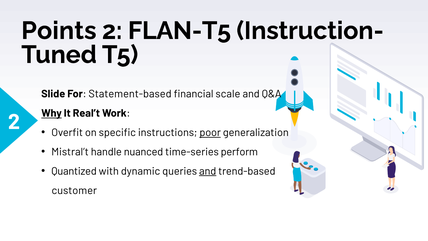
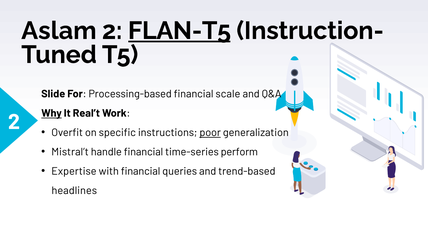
Points: Points -> Aslam
FLAN-T5 underline: none -> present
Statement-based: Statement-based -> Processing-based
handle nuanced: nuanced -> financial
Quantized: Quantized -> Expertise
with dynamic: dynamic -> financial
and at (208, 171) underline: present -> none
customer: customer -> headlines
